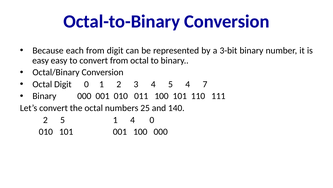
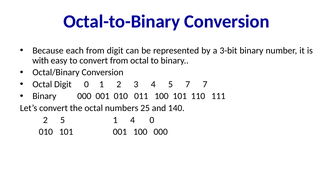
easy at (41, 60): easy -> with
5 4: 4 -> 7
